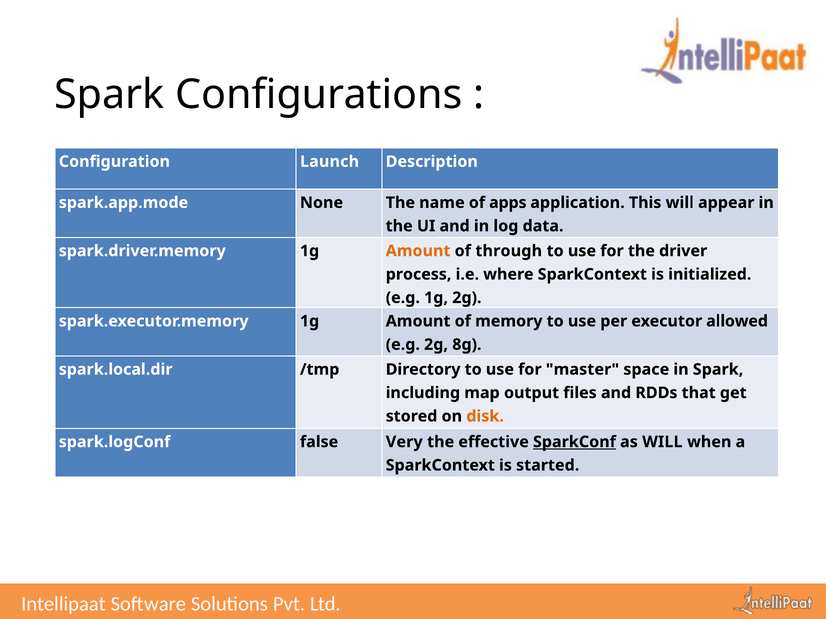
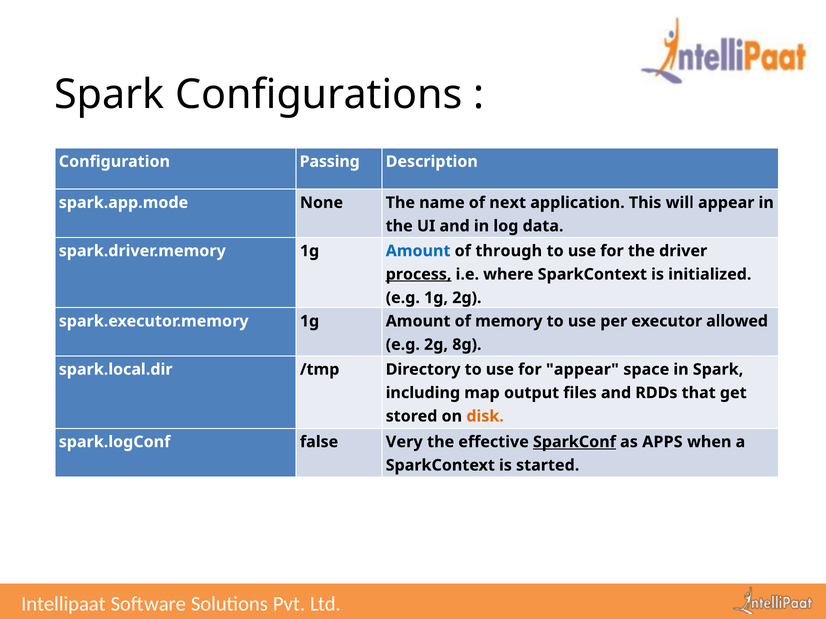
Launch: Launch -> Passing
apps: apps -> next
Amount at (418, 251) colour: orange -> blue
process underline: none -> present
for master: master -> appear
as WILL: WILL -> APPS
